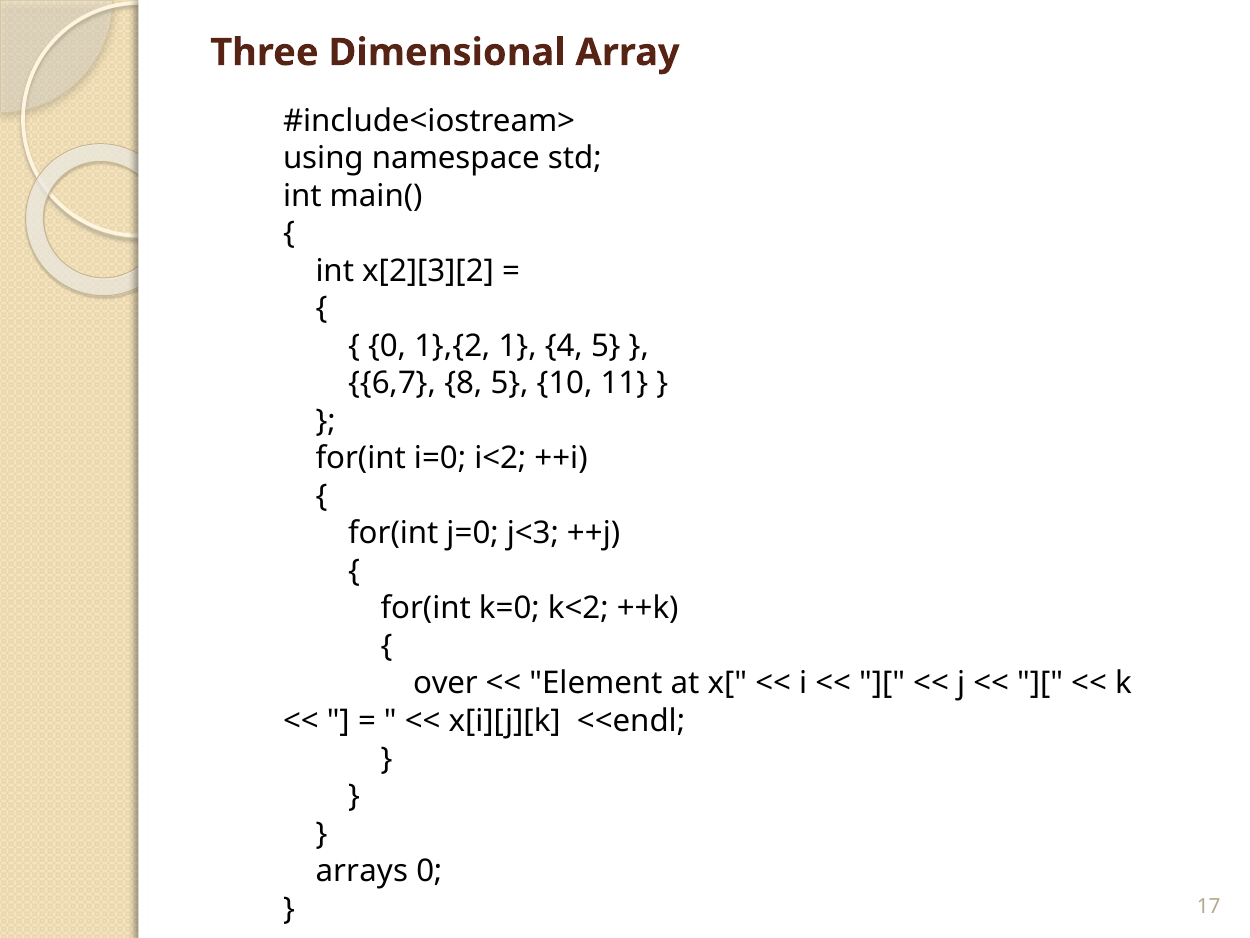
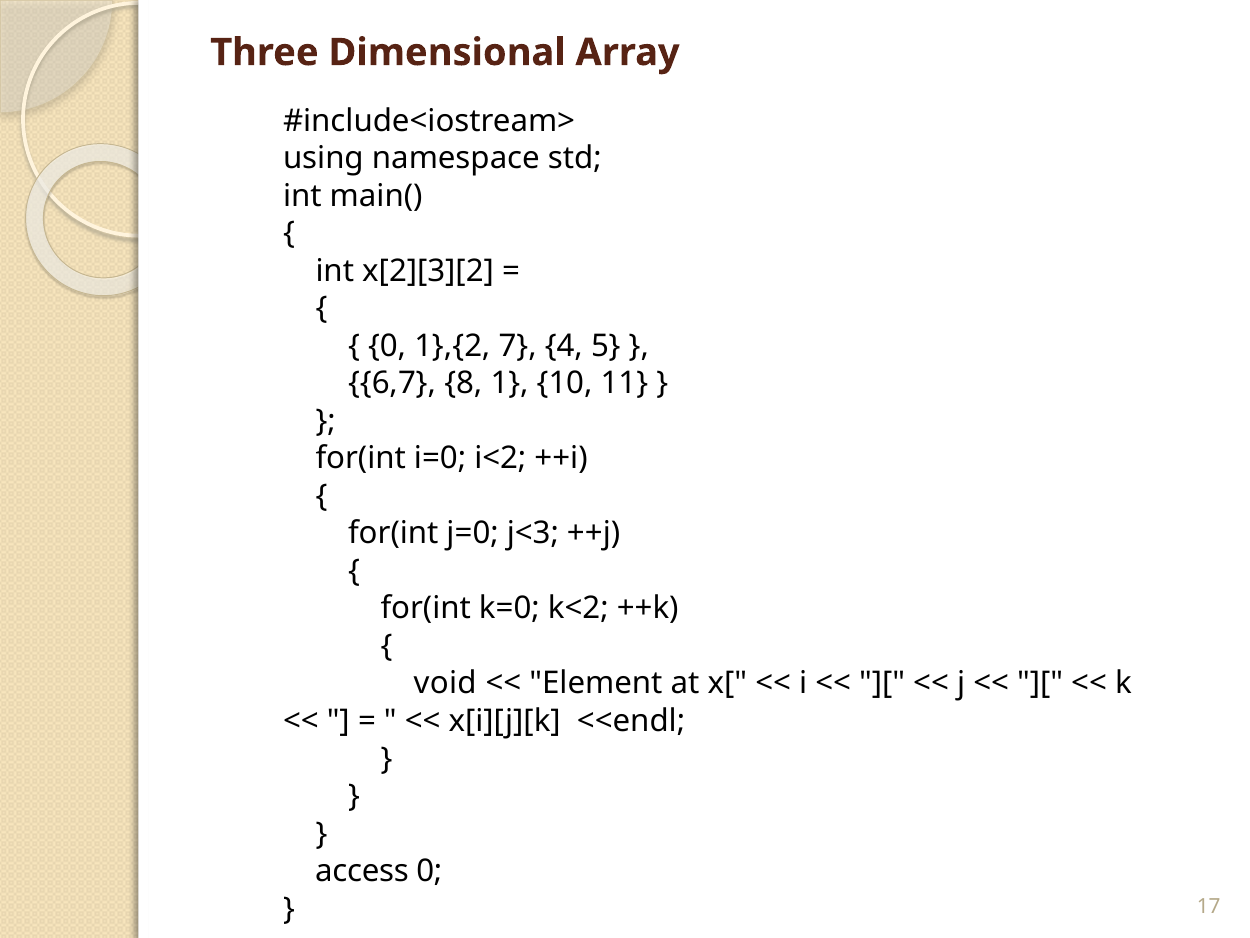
1: 1 -> 7
8 5: 5 -> 1
over: over -> void
arrays: arrays -> access
